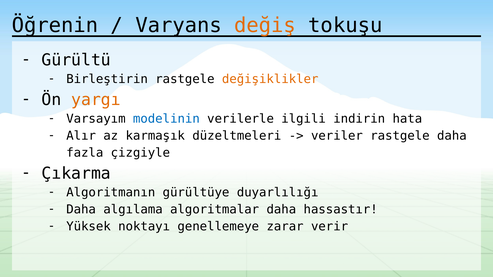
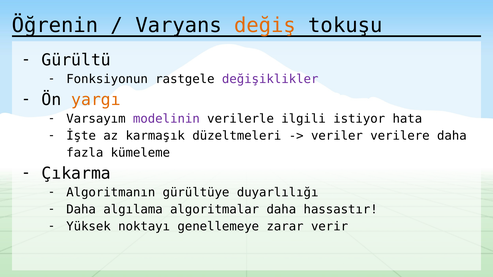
Birleştirin: Birleştirin -> Fonksiyonun
değişiklikler colour: orange -> purple
modelinin colour: blue -> purple
indirin: indirin -> istiyor
Alır: Alır -> İşte
veriler rastgele: rastgele -> verilere
çizgiyle: çizgiyle -> kümeleme
